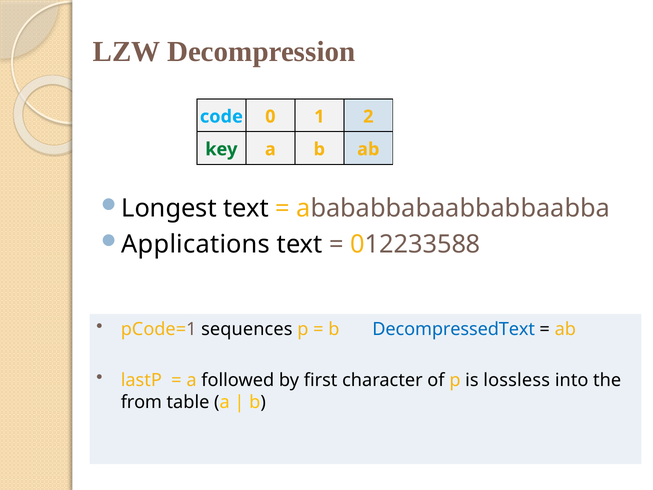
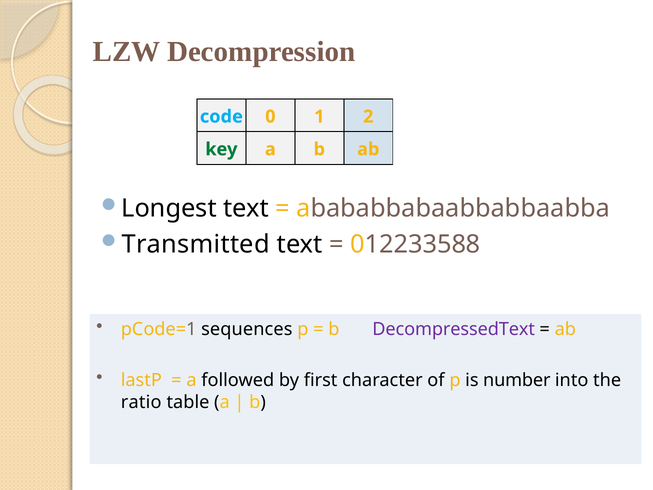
Applications: Applications -> Transmitted
DecompressedText colour: blue -> purple
lossless: lossless -> number
from: from -> ratio
